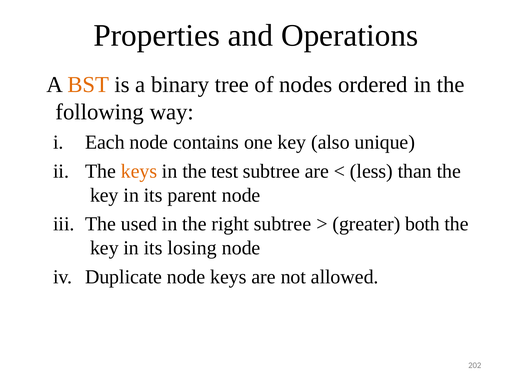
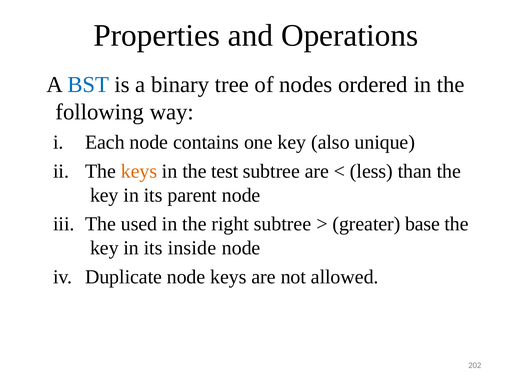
BST colour: orange -> blue
both: both -> base
losing: losing -> inside
